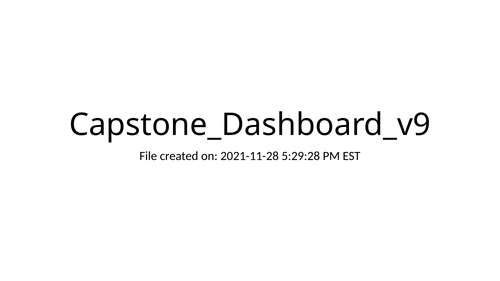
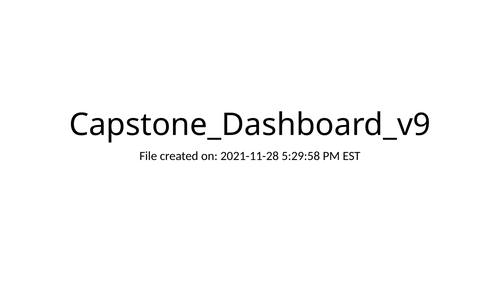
5:29:28: 5:29:28 -> 5:29:58
